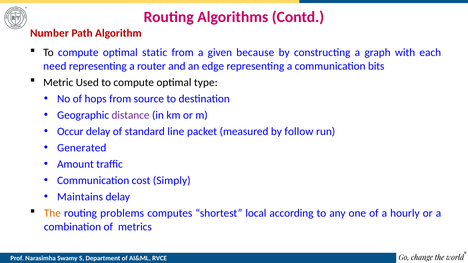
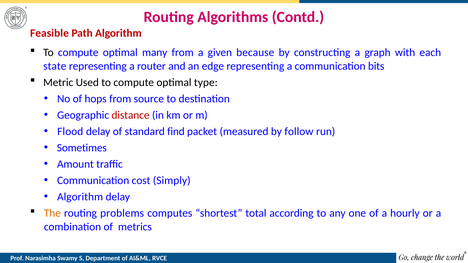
Number: Number -> Feasible
static: static -> many
need: need -> state
distance colour: purple -> red
Occur: Occur -> Flood
line: line -> find
Generated: Generated -> Sometimes
Maintains at (80, 197): Maintains -> Algorithm
local: local -> total
